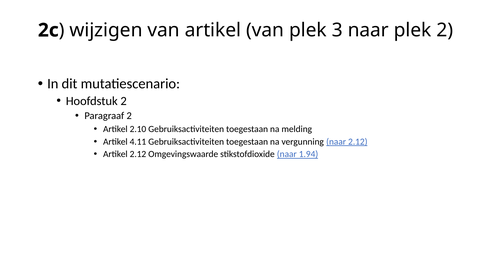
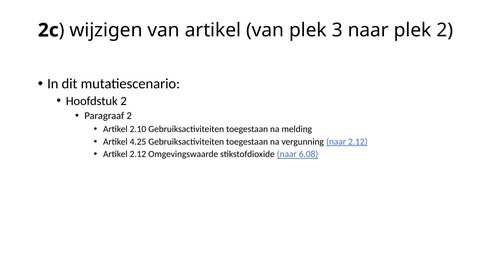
4.11: 4.11 -> 4.25
1.94: 1.94 -> 6.08
